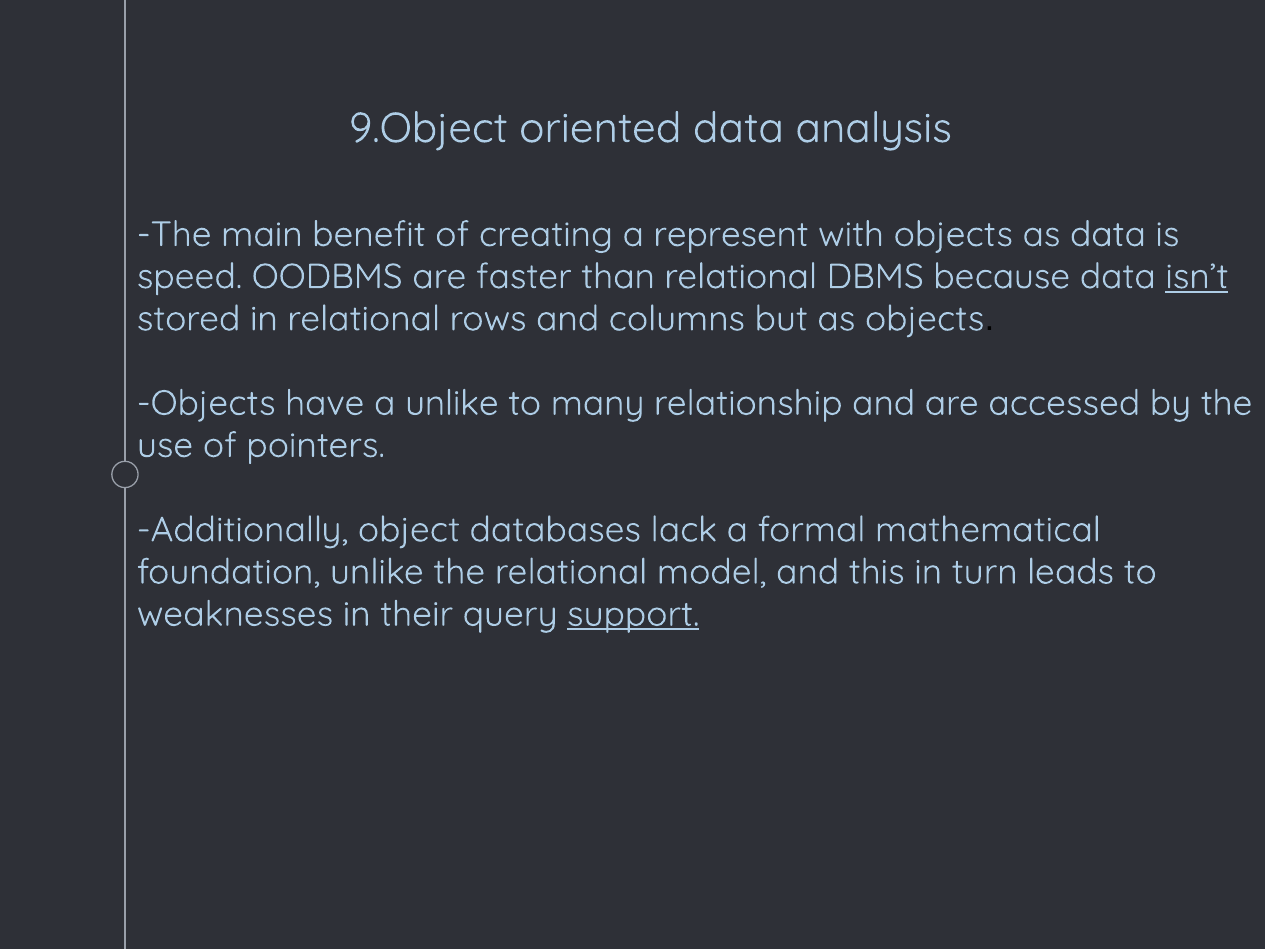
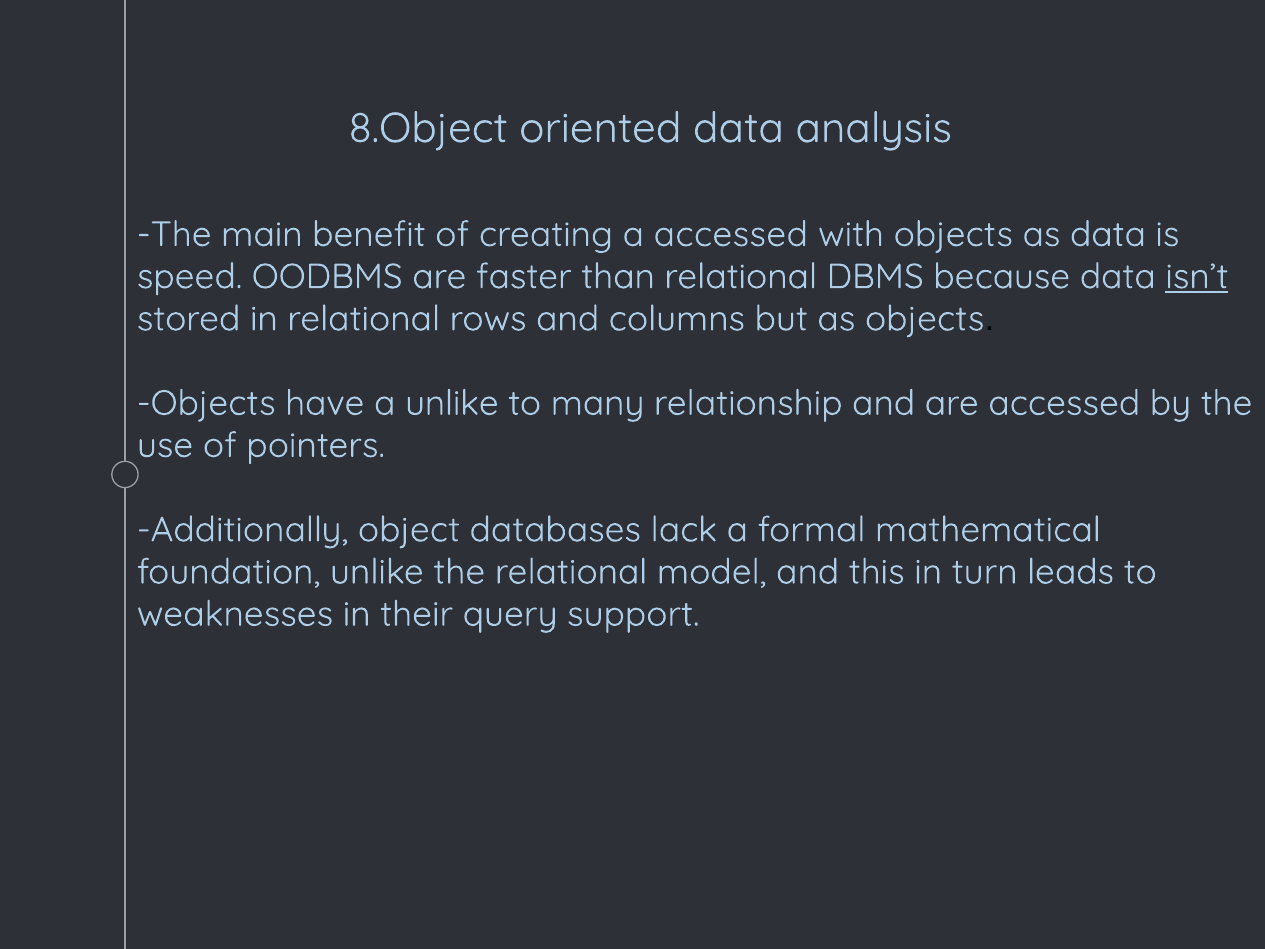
9.Object: 9.Object -> 8.Object
a represent: represent -> accessed
support underline: present -> none
